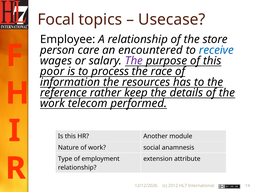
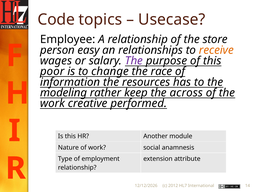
Focal: Focal -> Code
care: care -> easy
encountered: encountered -> relationships
receive colour: blue -> orange
process: process -> change
reference: reference -> modeling
details: details -> across
telecom: telecom -> creative
